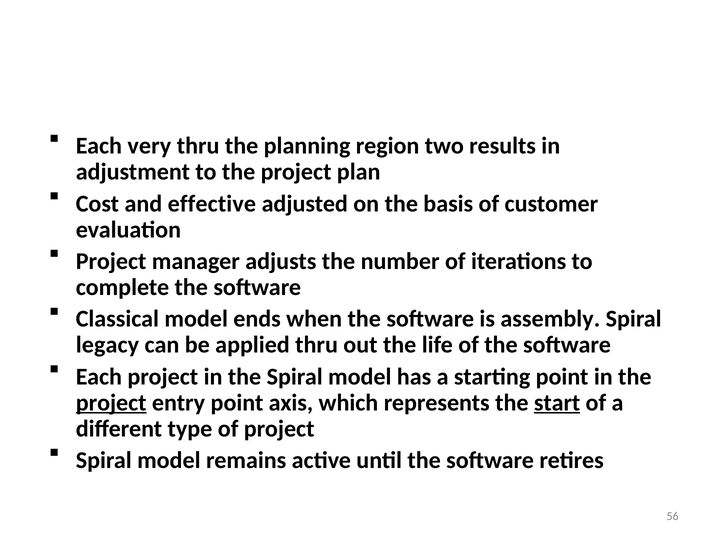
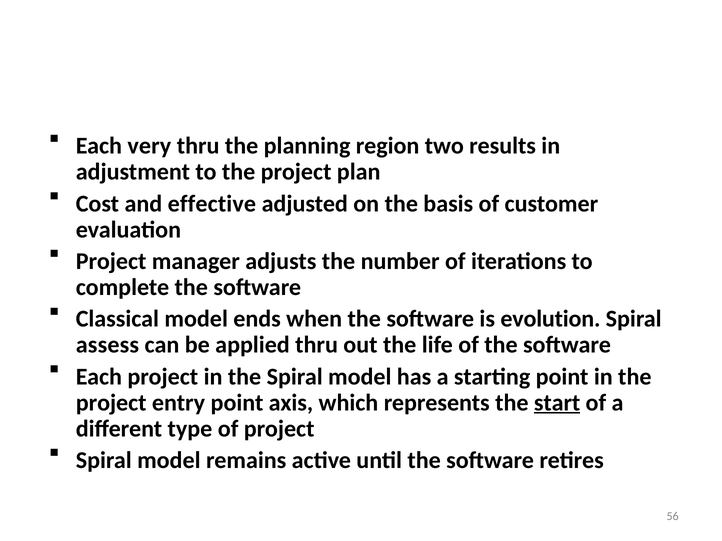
assembly: assembly -> evolution
legacy: legacy -> assess
project at (111, 403) underline: present -> none
